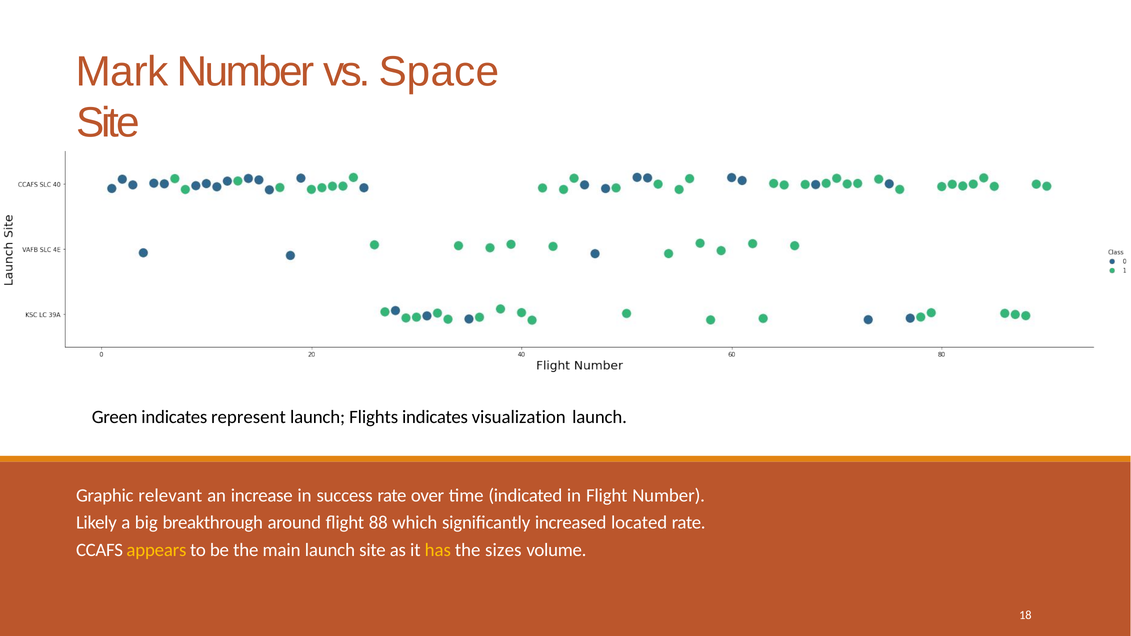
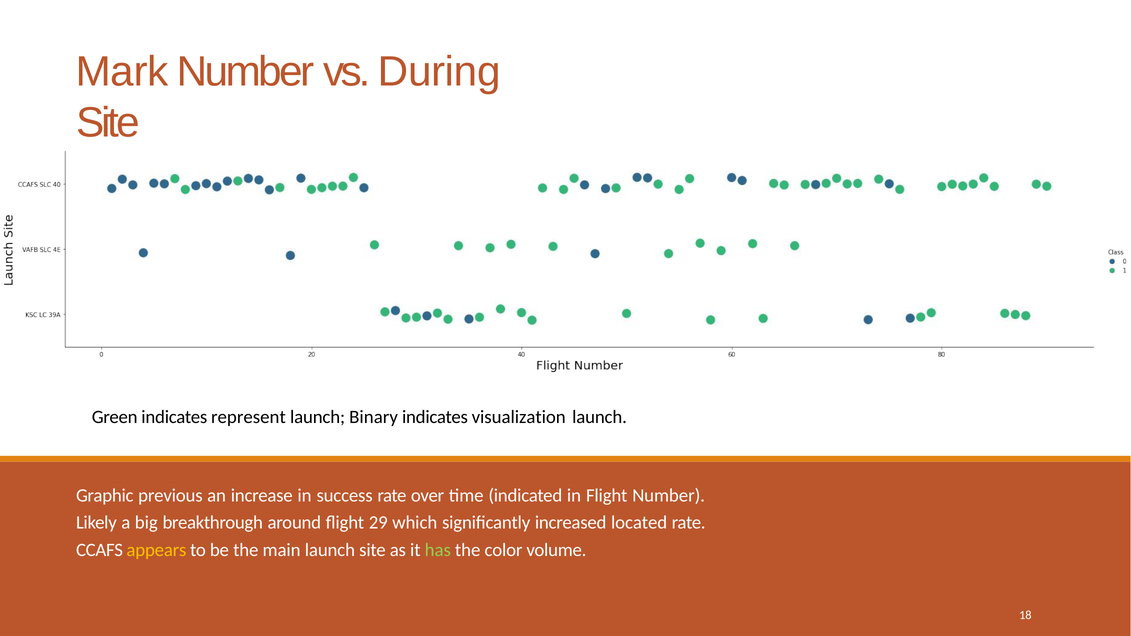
Space: Space -> During
Flights: Flights -> Binary
relevant: relevant -> previous
88: 88 -> 29
has colour: yellow -> light green
sizes: sizes -> color
